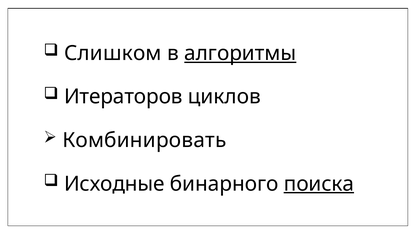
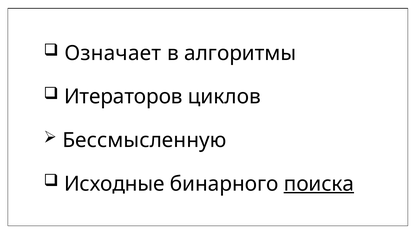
Слишком: Слишком -> Означает
алгоритмы underline: present -> none
Комбинировать: Комбинировать -> Бессмысленную
